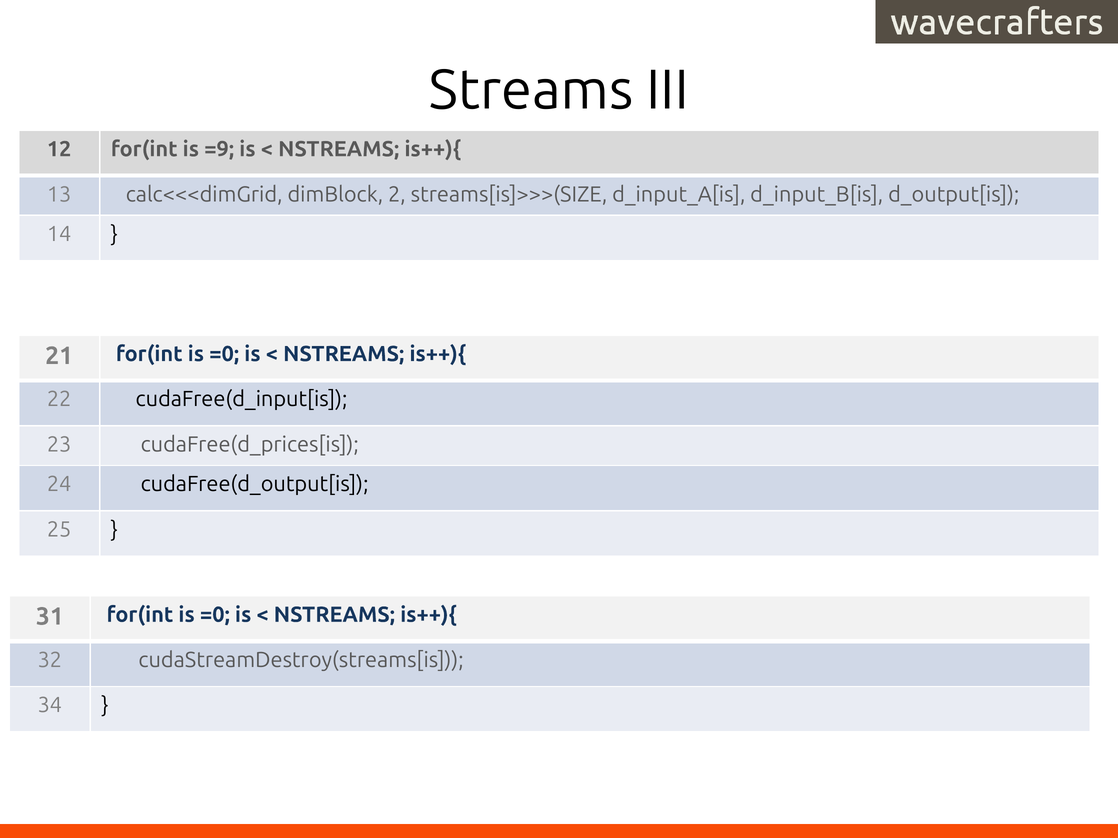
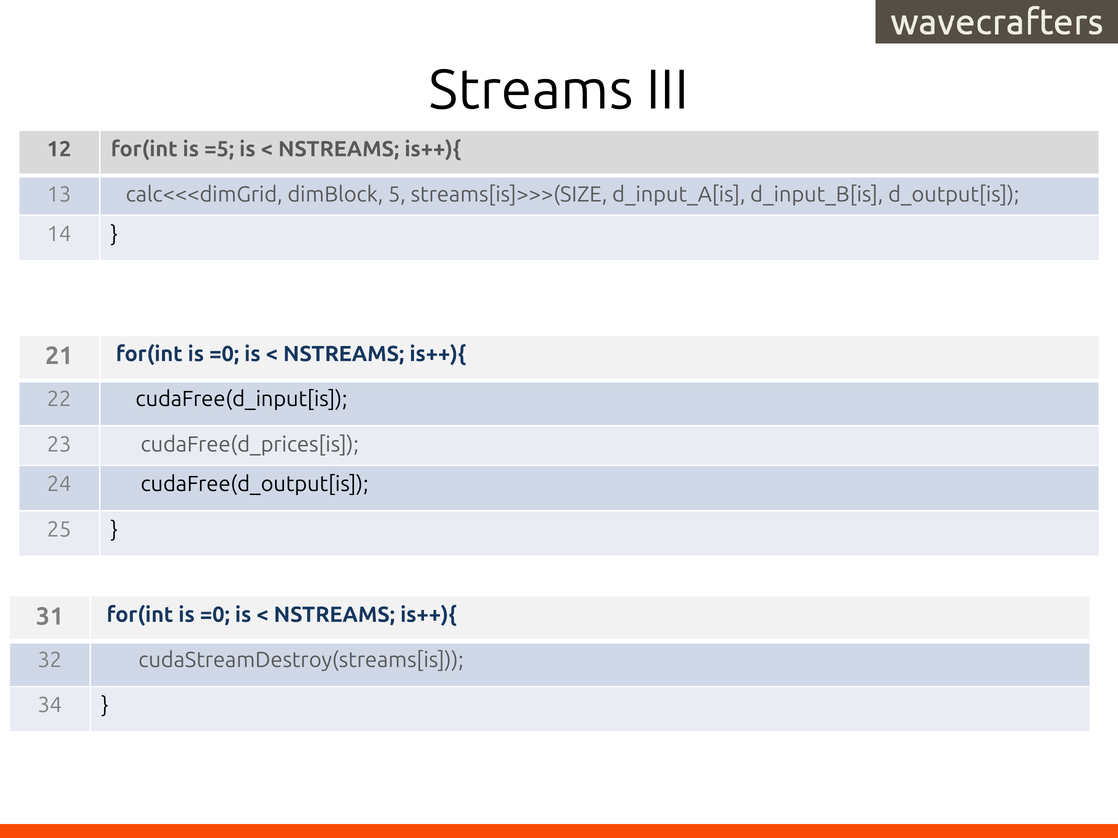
=9: =9 -> =5
2: 2 -> 5
